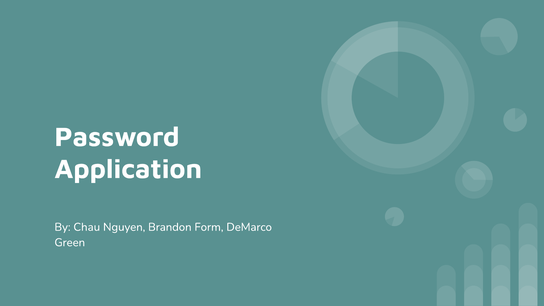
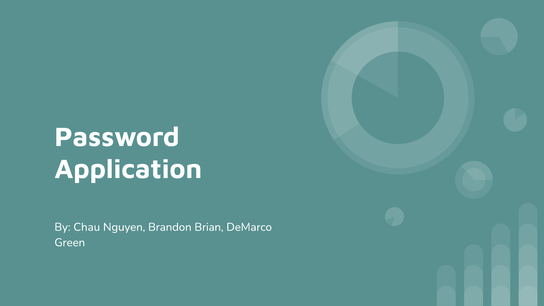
Form: Form -> Brian
